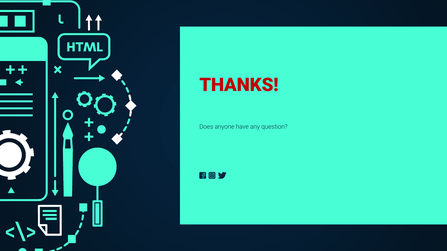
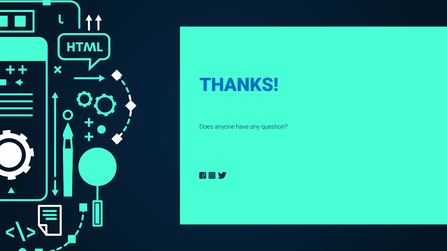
THANKS colour: red -> blue
